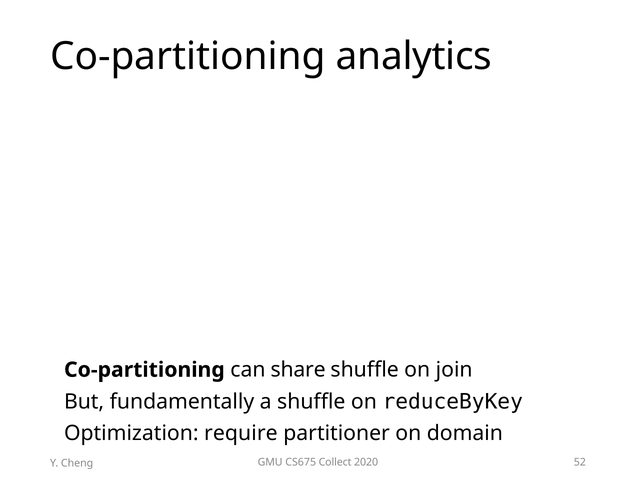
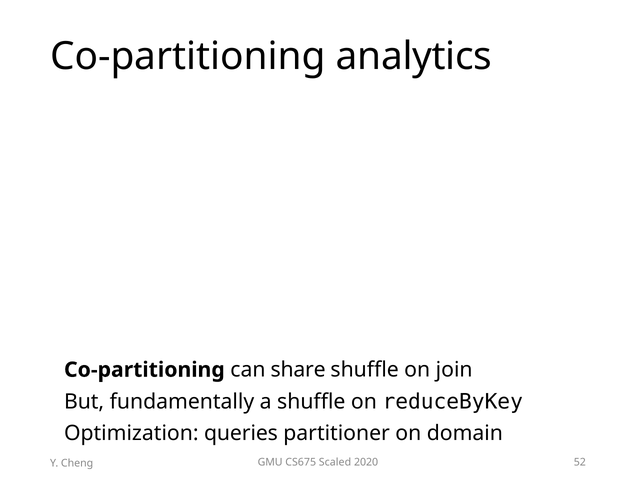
require: require -> queries
Collect: Collect -> Scaled
